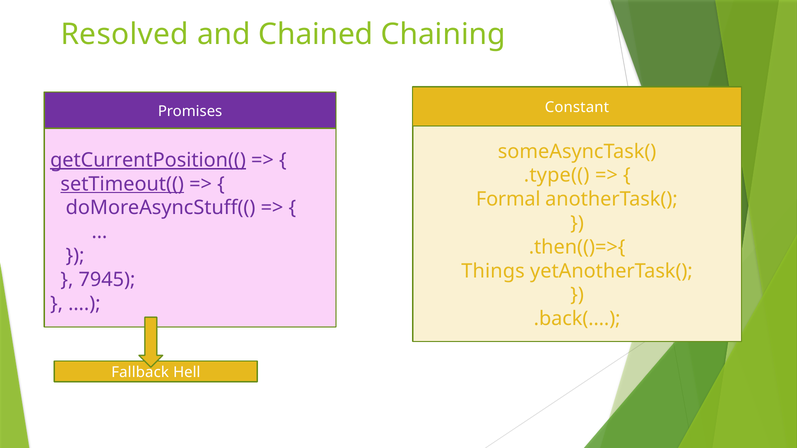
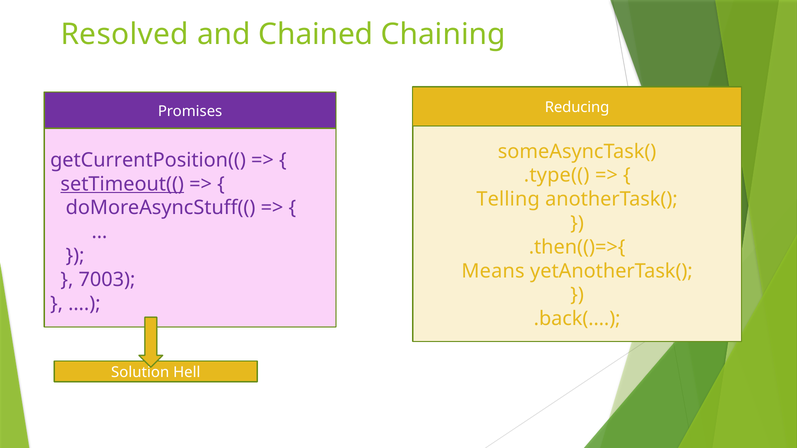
Constant: Constant -> Reducing
getCurrentPosition(( underline: present -> none
Formal: Formal -> Telling
Things: Things -> Means
7945: 7945 -> 7003
Fallback: Fallback -> Solution
